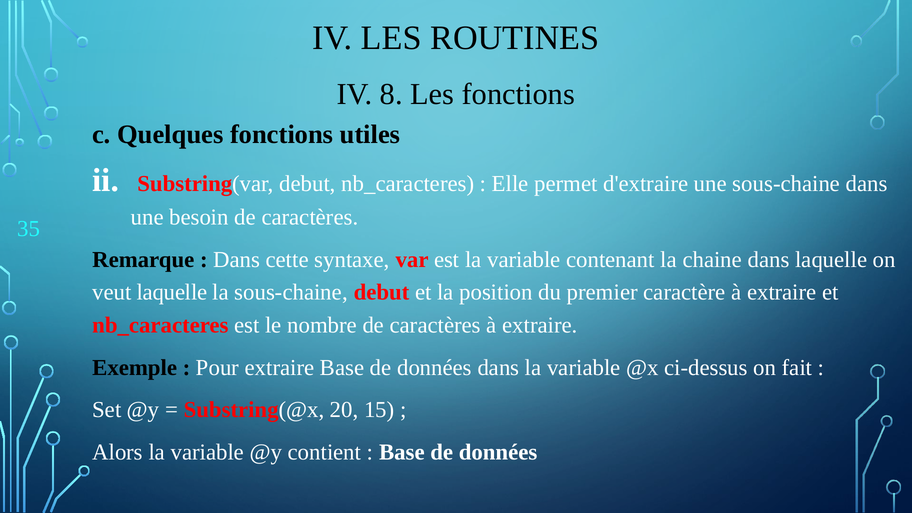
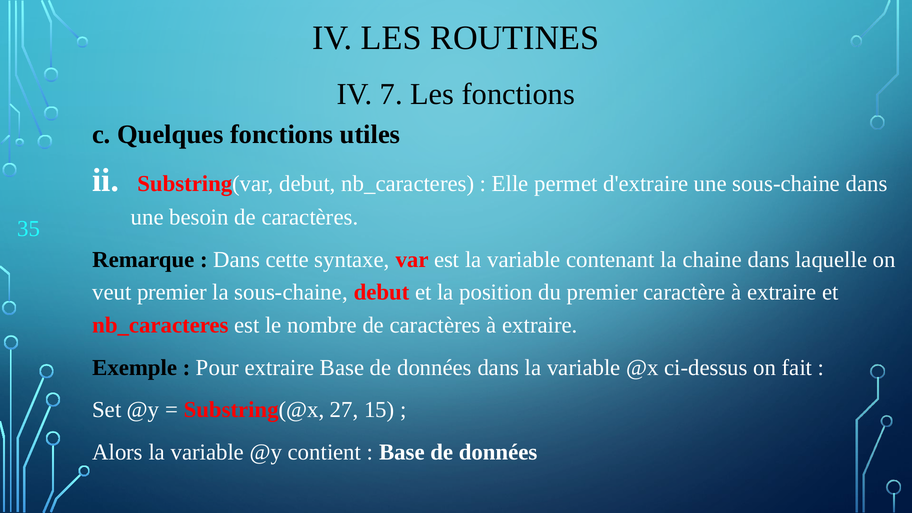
8: 8 -> 7
veut laquelle: laquelle -> premier
20: 20 -> 27
